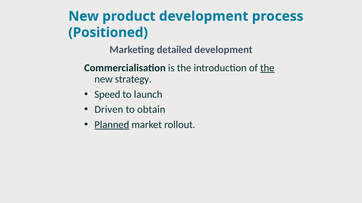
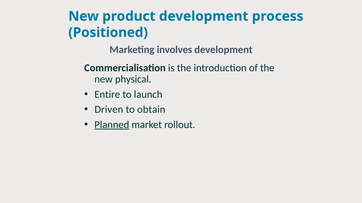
detailed: detailed -> involves
the at (267, 68) underline: present -> none
strategy: strategy -> physical
Speed: Speed -> Entire
